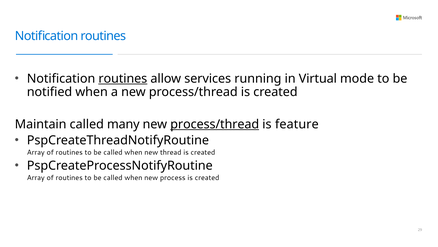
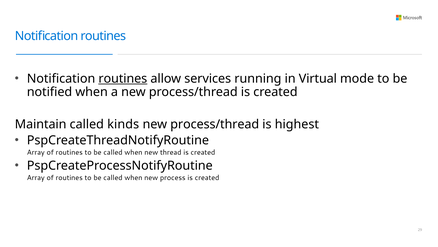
many: many -> kinds
process/thread at (215, 124) underline: present -> none
feature: feature -> highest
